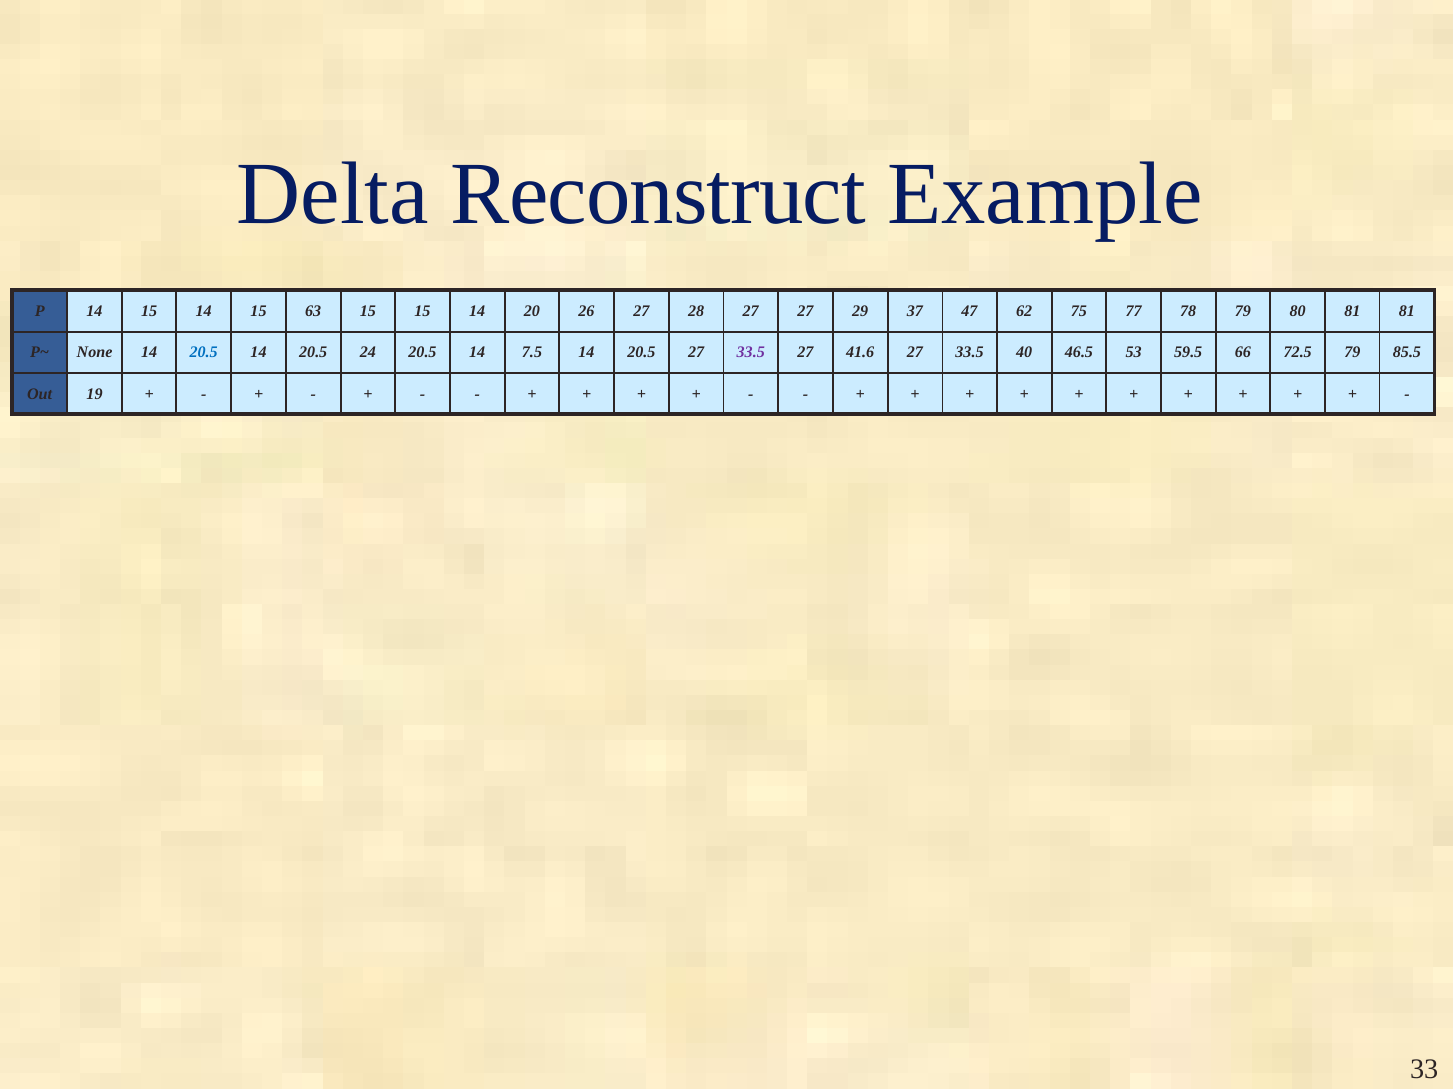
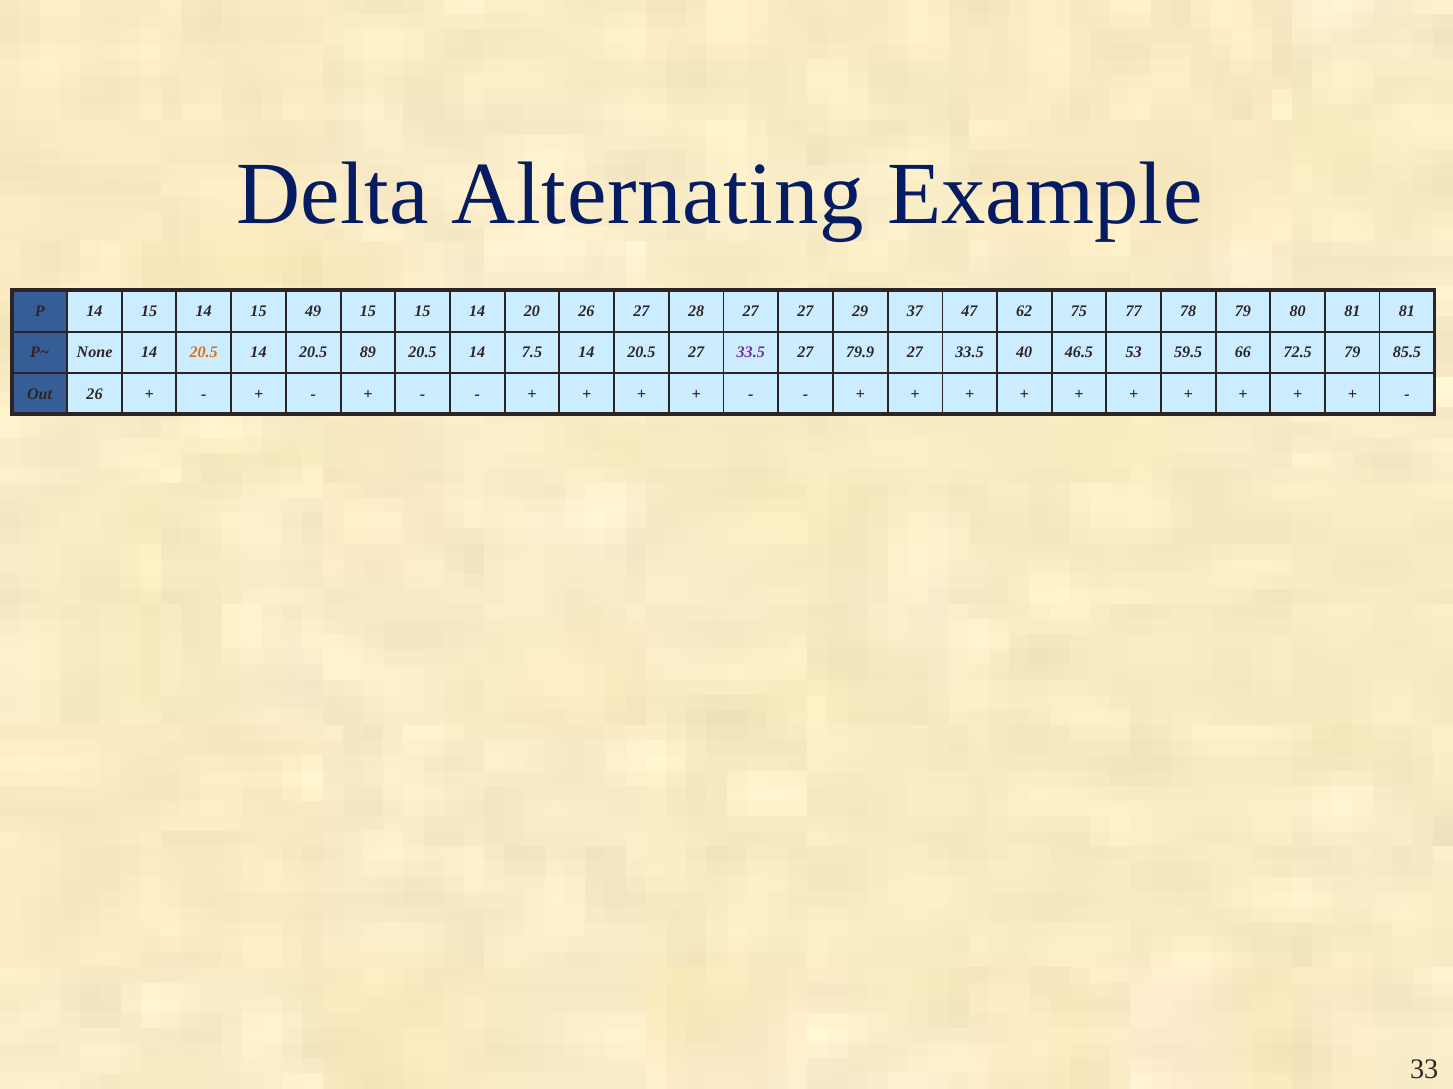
Reconstruct: Reconstruct -> Alternating
63: 63 -> 49
20.5 at (204, 353) colour: blue -> orange
24: 24 -> 89
41.6: 41.6 -> 79.9
Out 19: 19 -> 26
